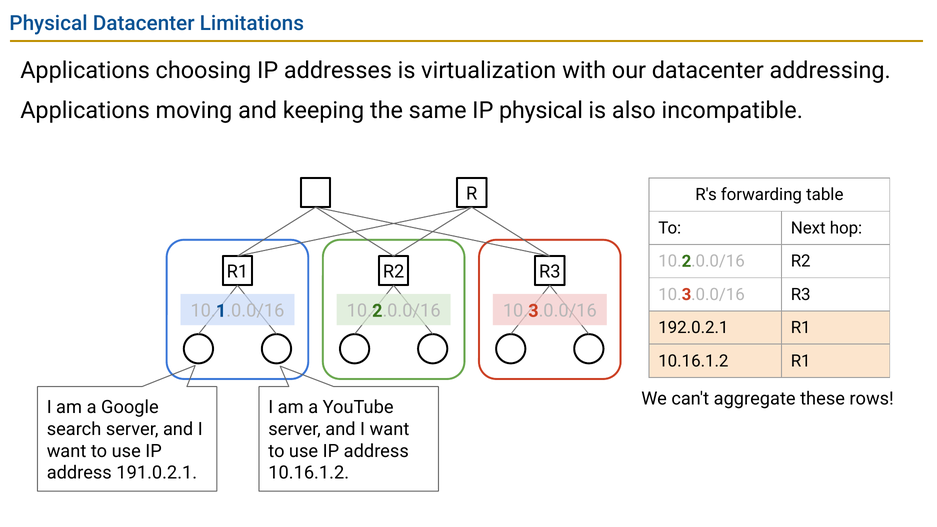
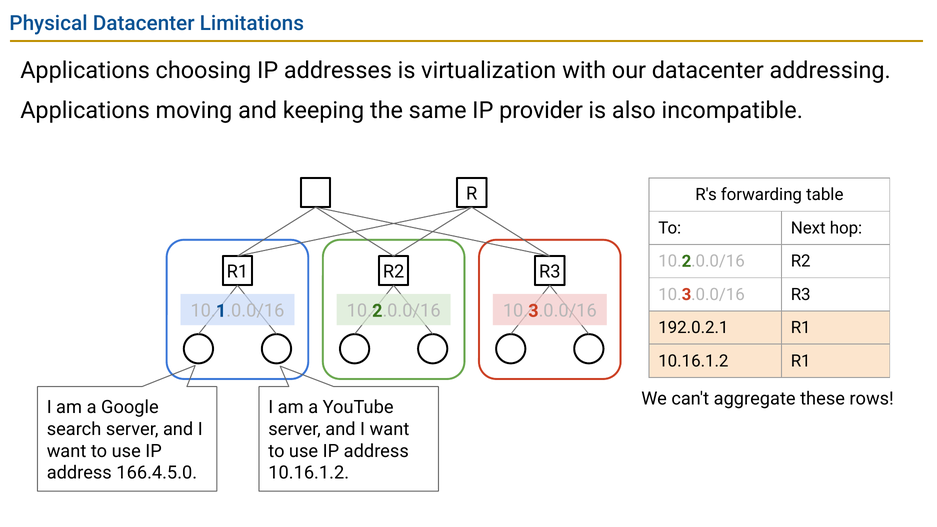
IP physical: physical -> provider
191.0.2.1: 191.0.2.1 -> 166.4.5.0
